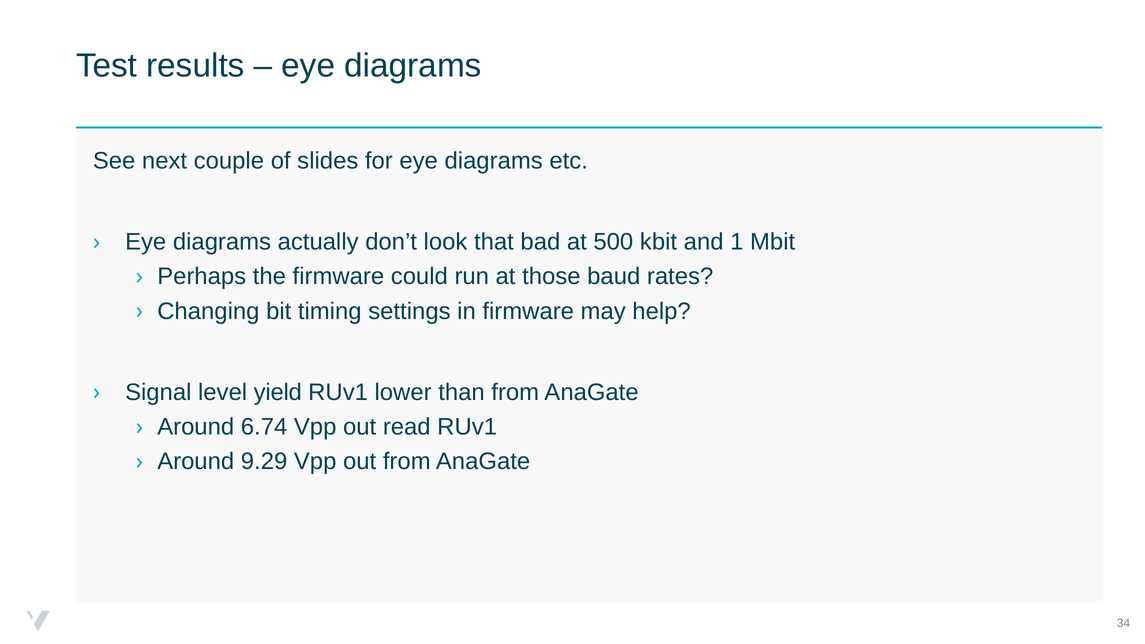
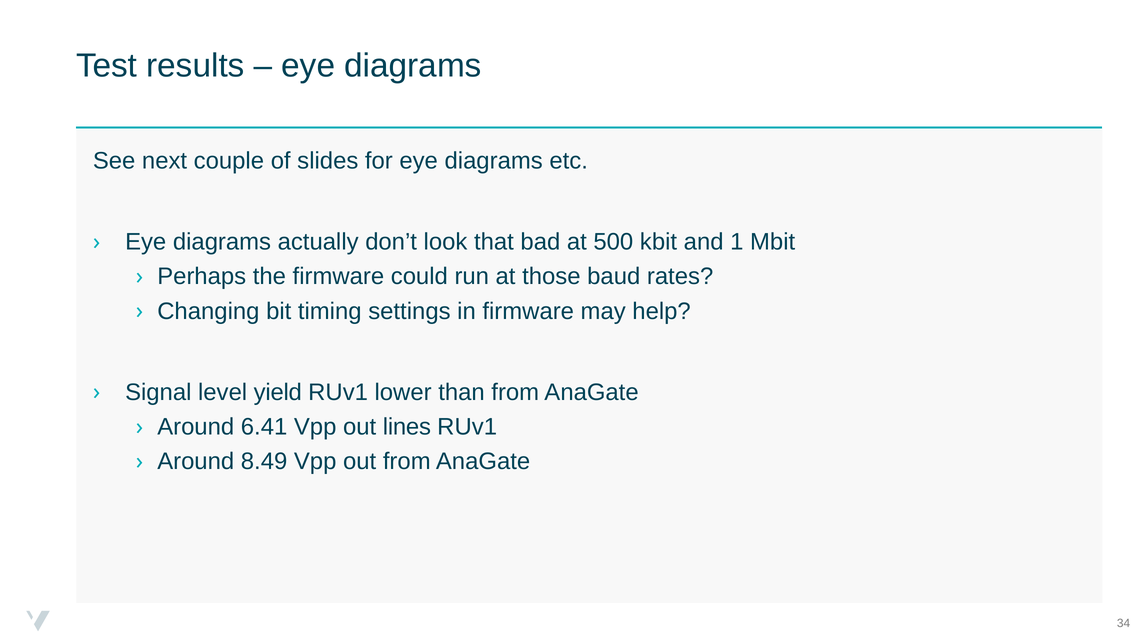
6.74: 6.74 -> 6.41
read: read -> lines
9.29: 9.29 -> 8.49
